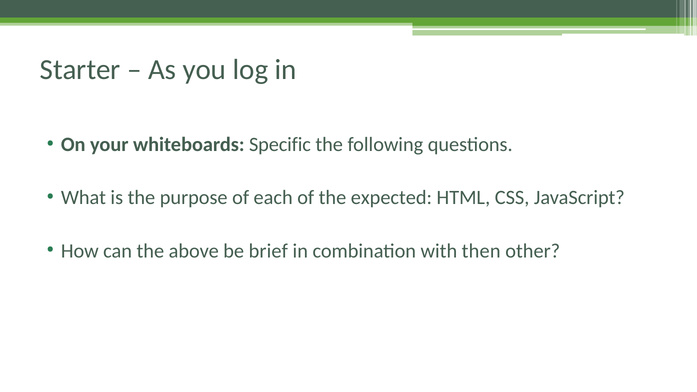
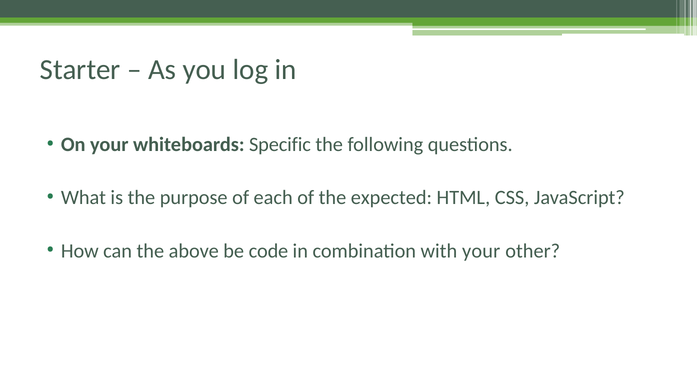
brief: brief -> code
with then: then -> your
